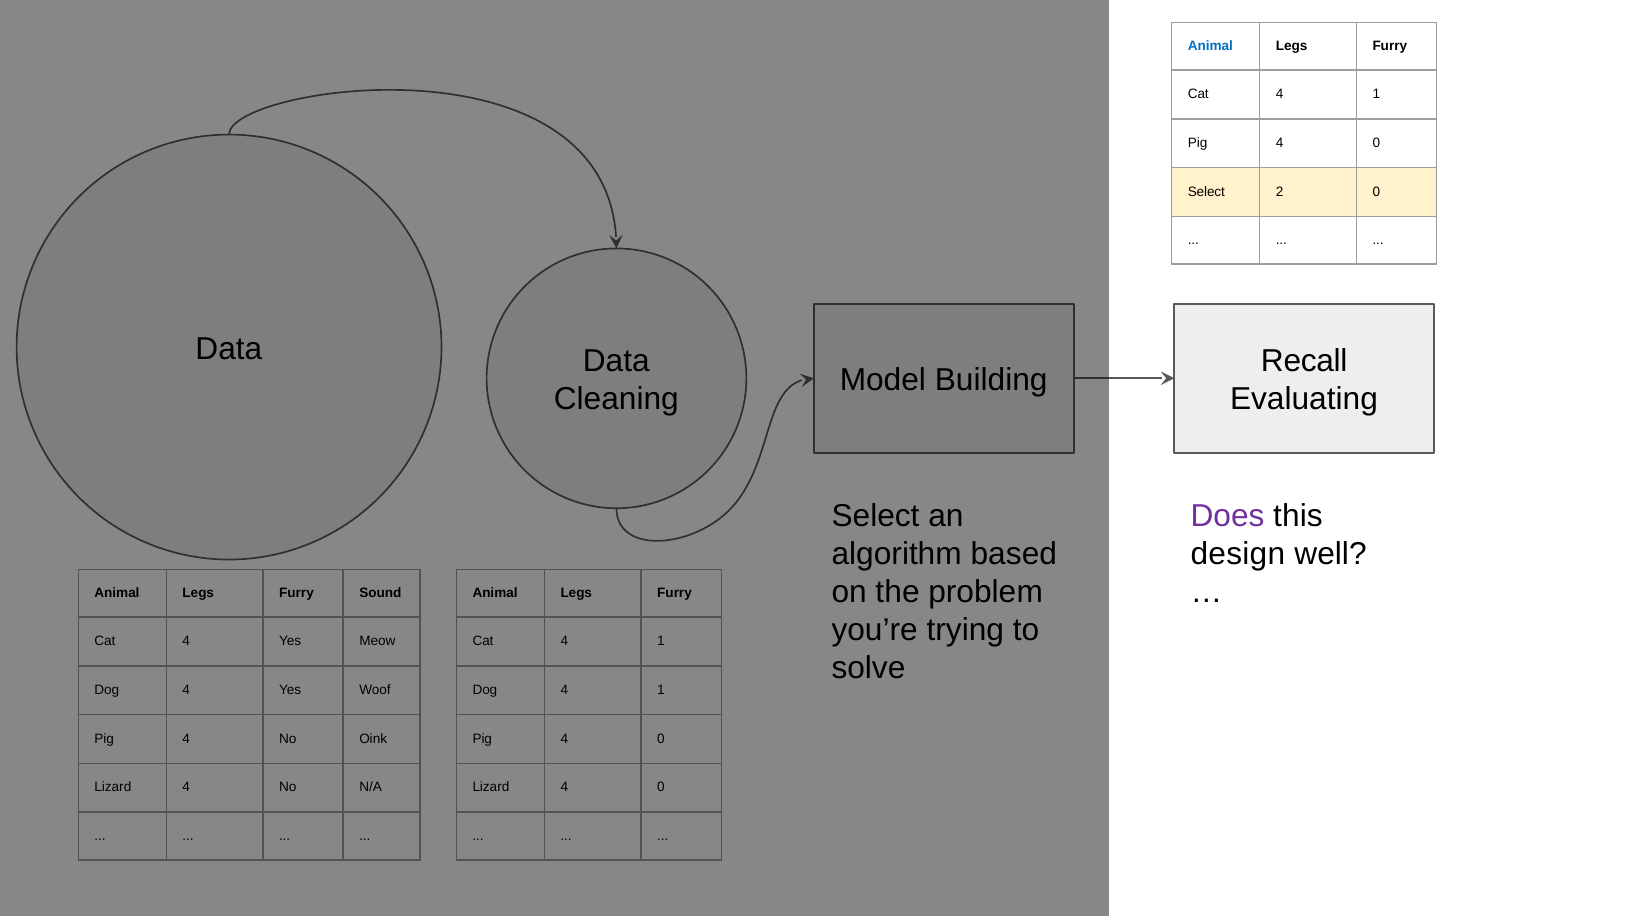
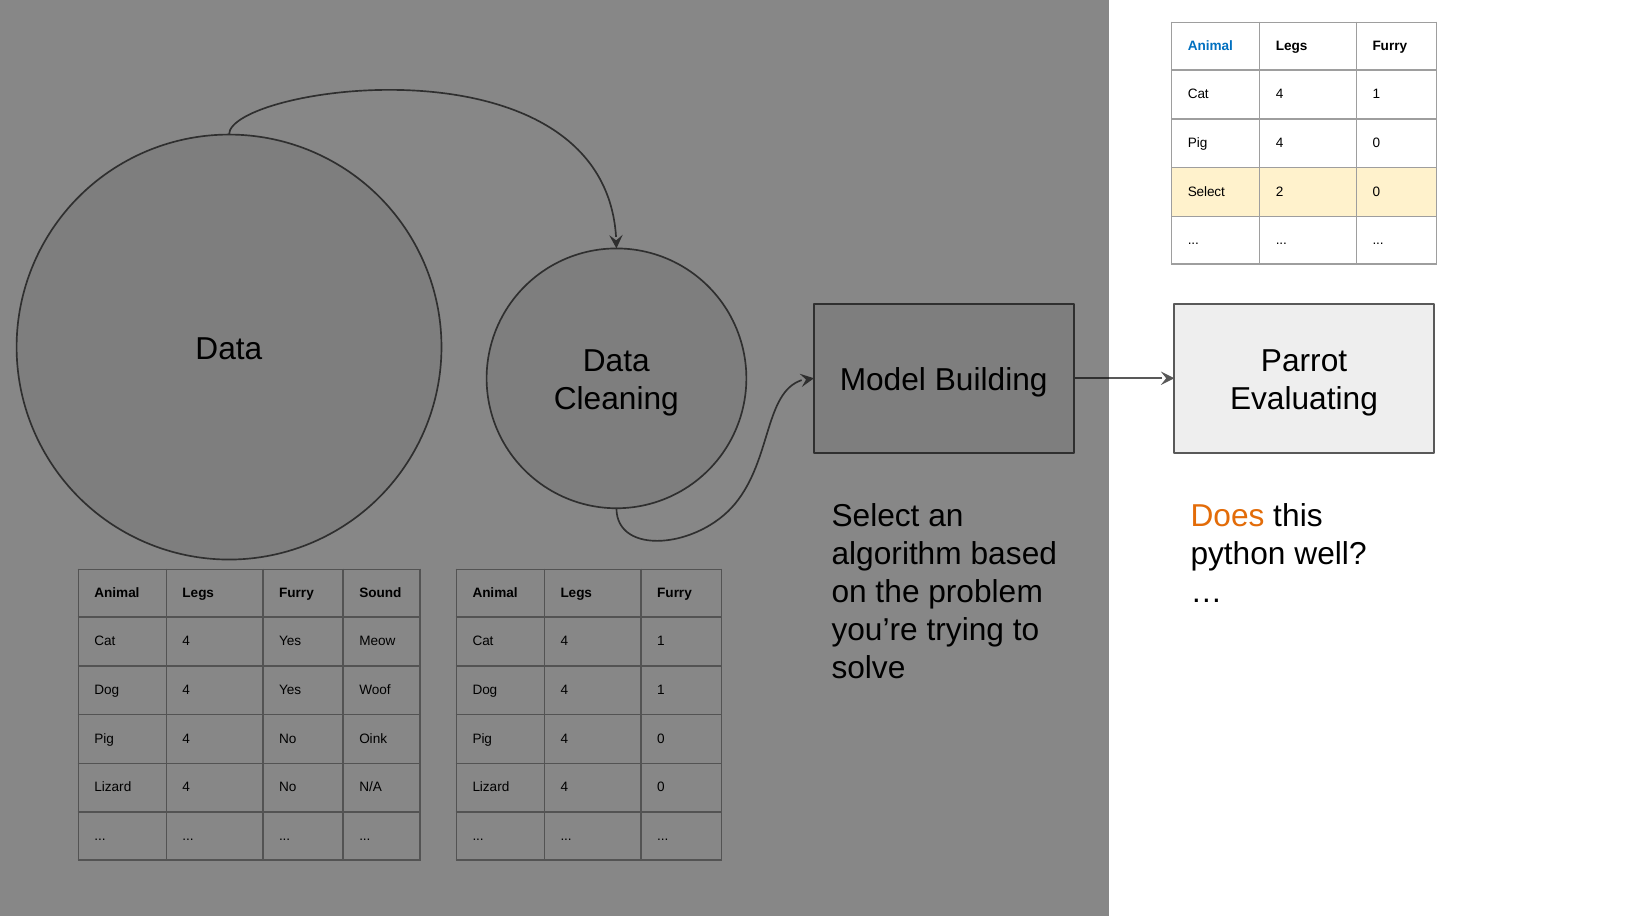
Recall: Recall -> Parrot
Does colour: purple -> orange
design: design -> python
